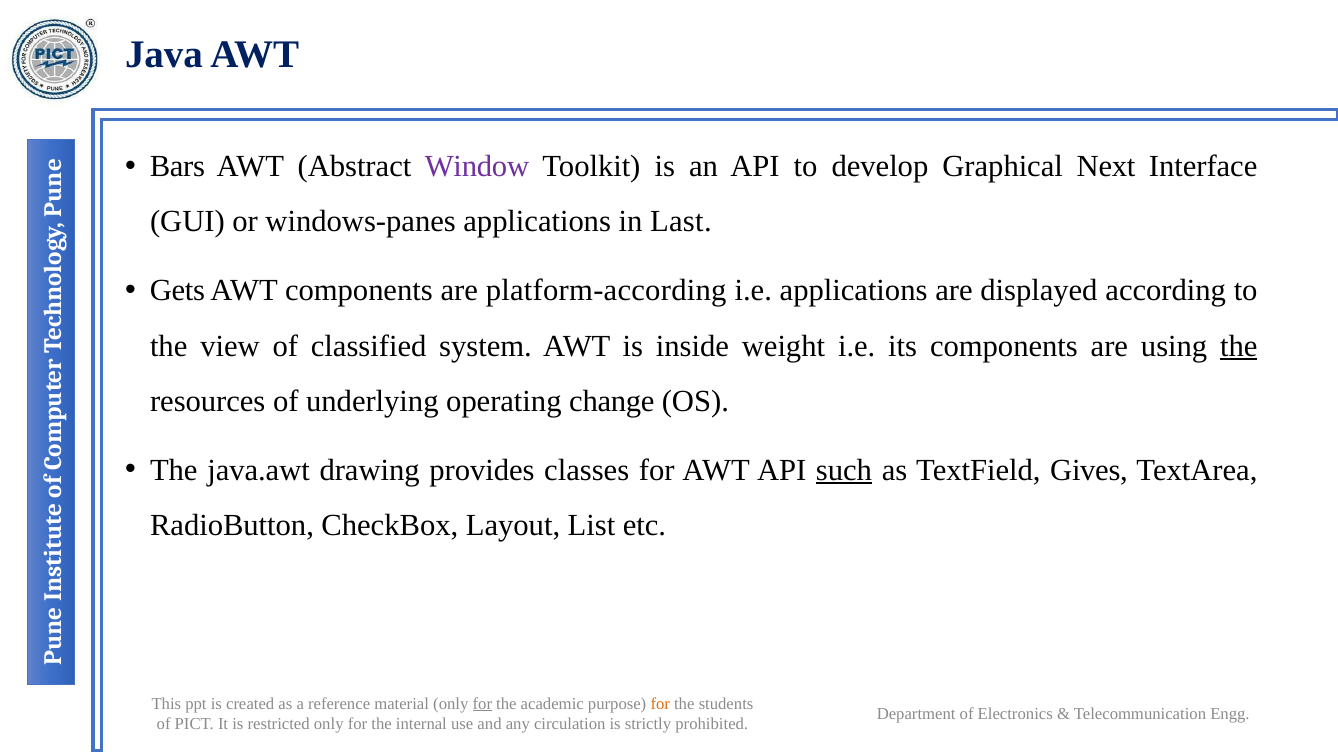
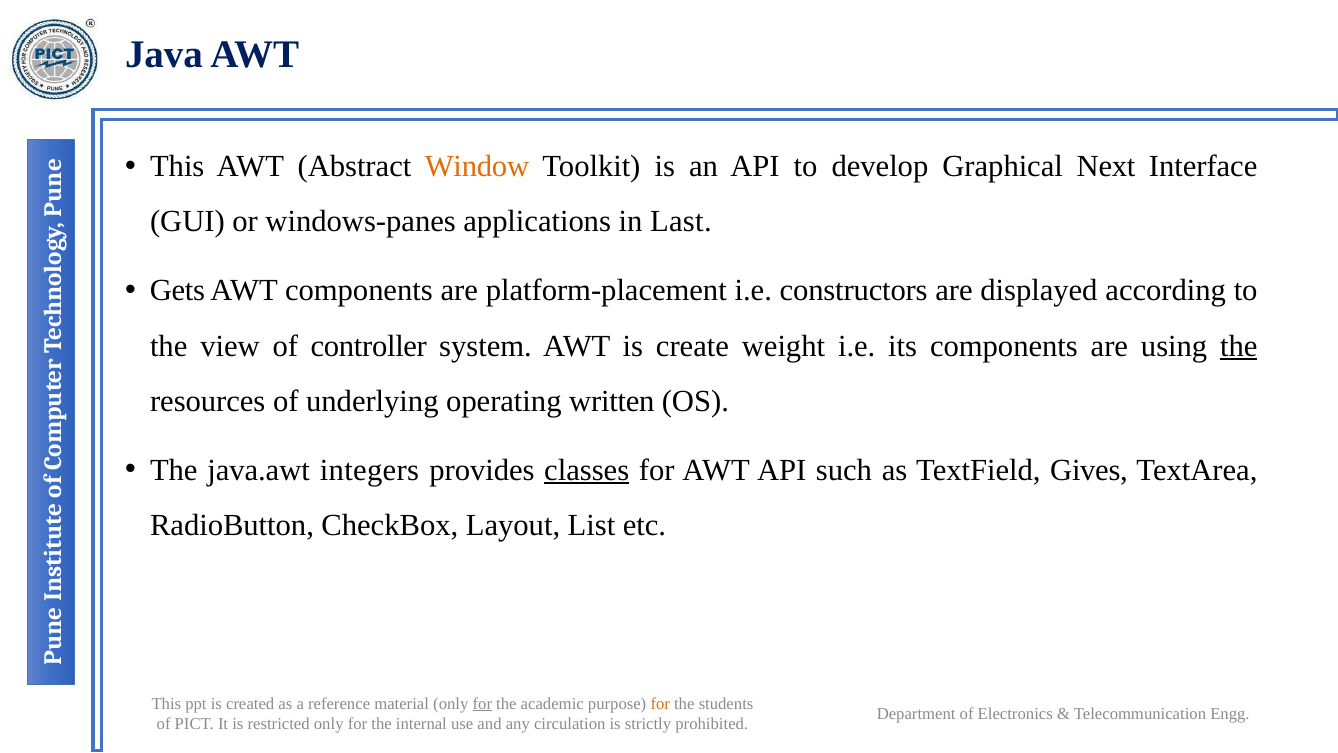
Bars at (177, 167): Bars -> This
Window colour: purple -> orange
platform-according: platform-according -> platform-placement
i.e applications: applications -> constructors
classified: classified -> controller
inside: inside -> create
change: change -> written
drawing: drawing -> integers
classes underline: none -> present
such underline: present -> none
